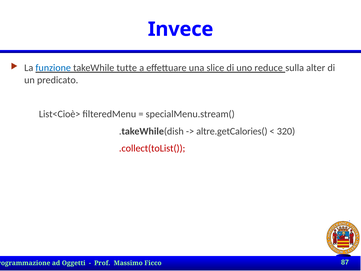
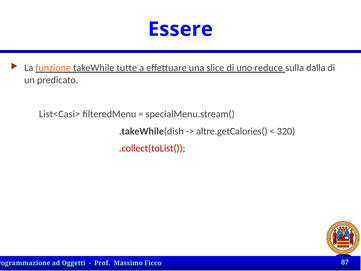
Invece: Invece -> Essere
funzione colour: blue -> orange
alter: alter -> dalla
List<Cioè>: List<Cioè> -> List<Casi>
